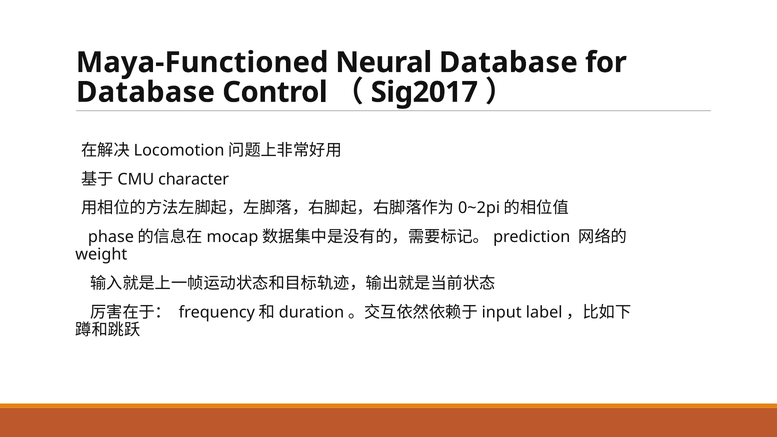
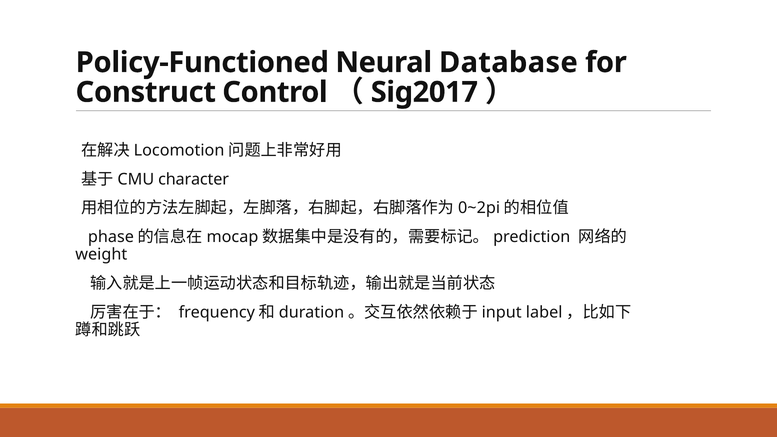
Maya-Functioned: Maya-Functioned -> Policy-Functioned
Database at (145, 92): Database -> Construct
